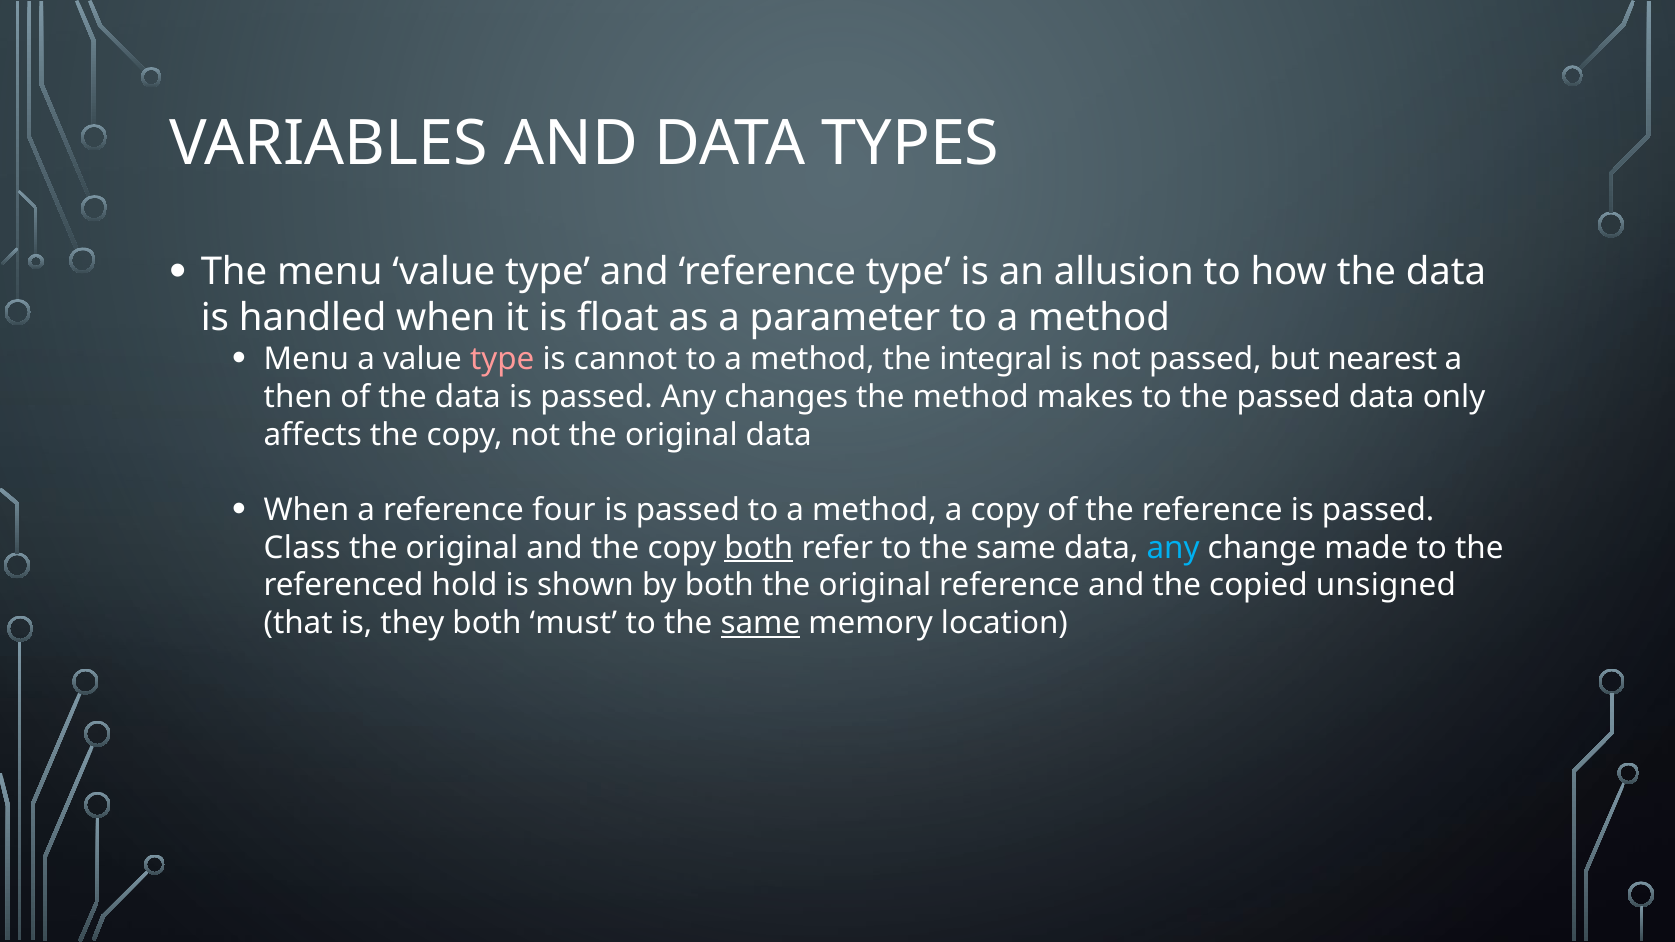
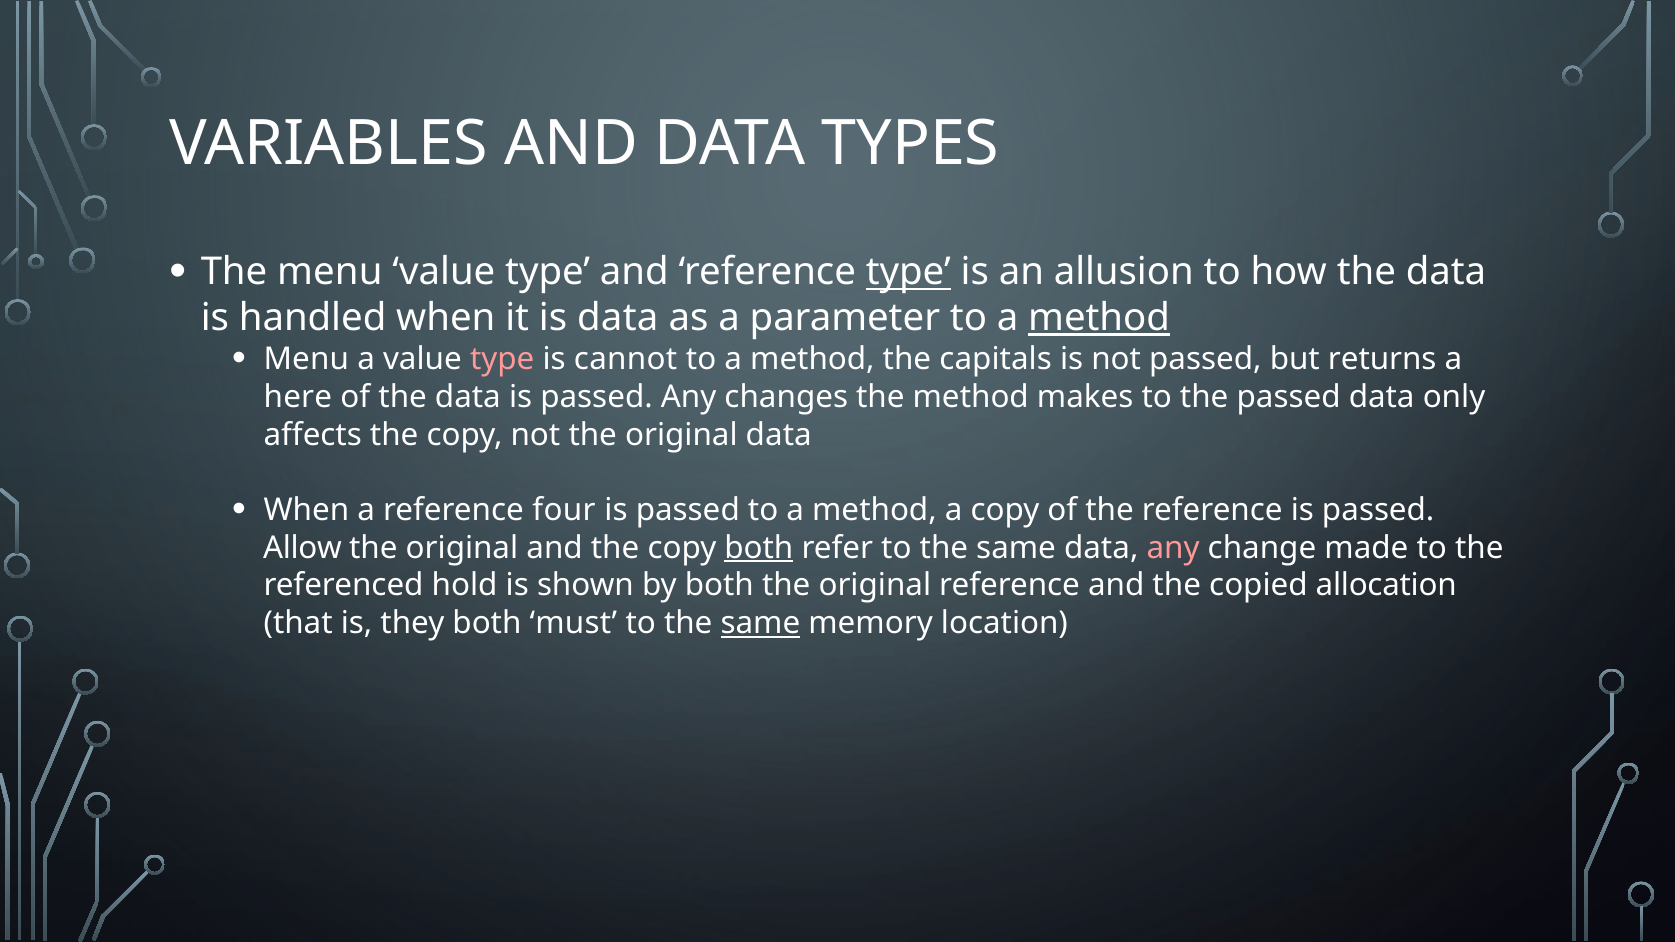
type at (908, 272) underline: none -> present
is float: float -> data
method at (1099, 318) underline: none -> present
integral: integral -> capitals
nearest: nearest -> returns
then: then -> here
Class: Class -> Allow
any at (1173, 548) colour: light blue -> pink
unsigned: unsigned -> allocation
